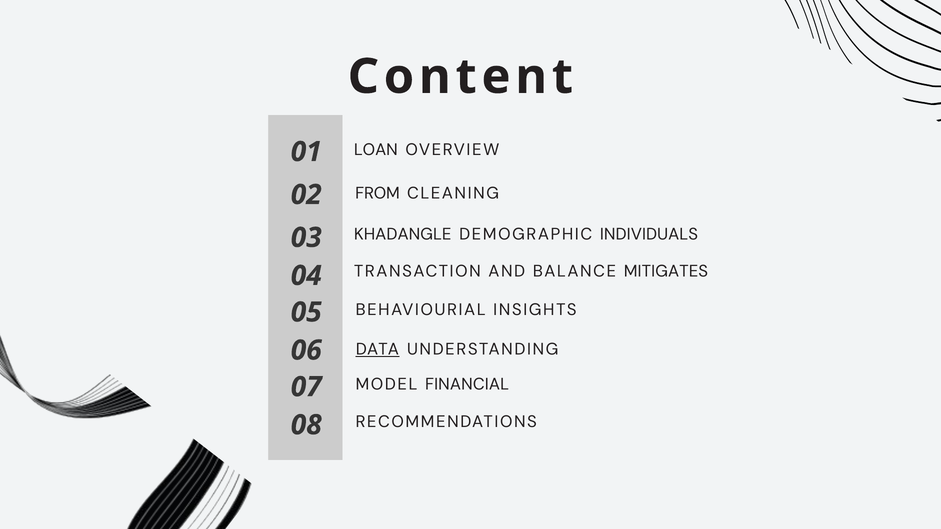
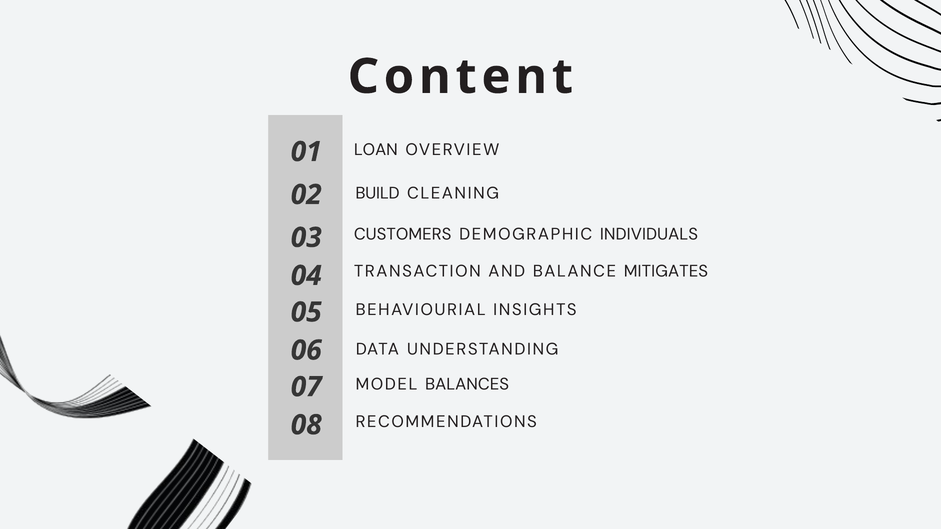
FROM: FROM -> BUILD
KHADANGLE: KHADANGLE -> CUSTOMERS
DATA underline: present -> none
FINANCIAL: FINANCIAL -> BALANCES
